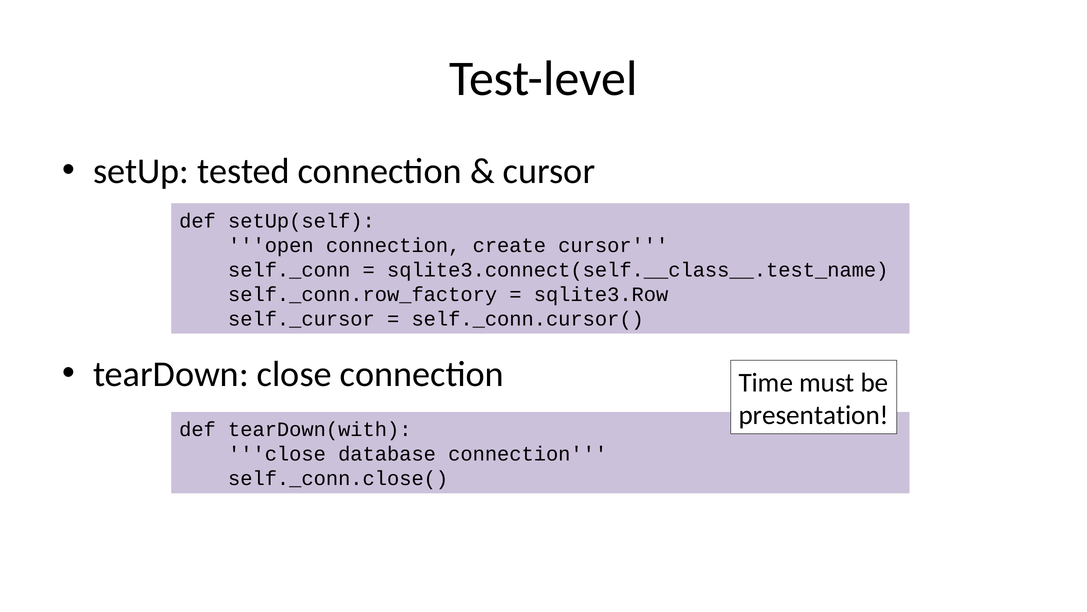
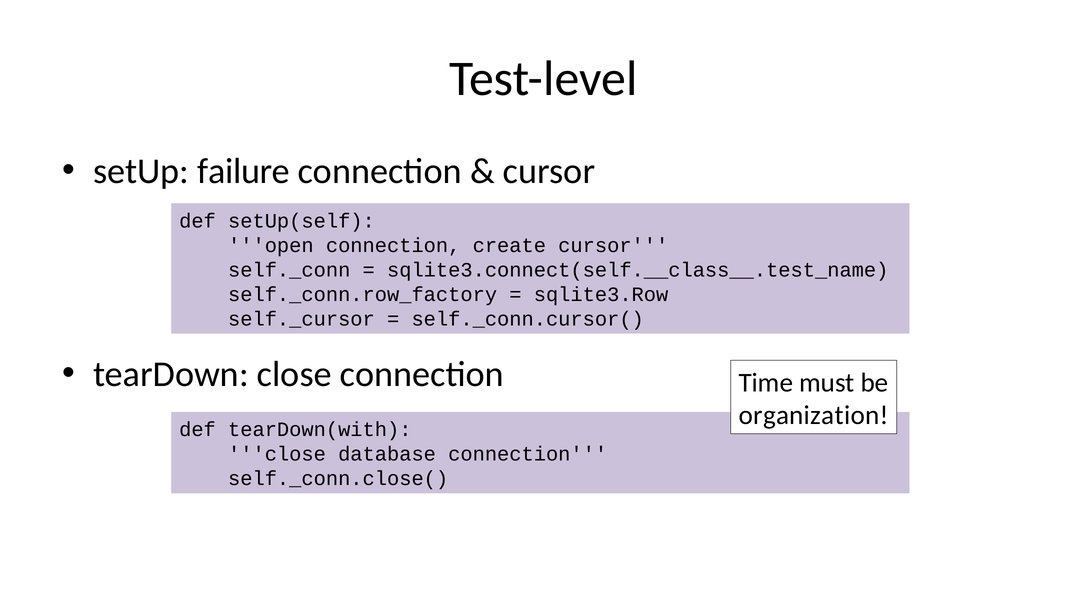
tested: tested -> failure
presentation: presentation -> organization
